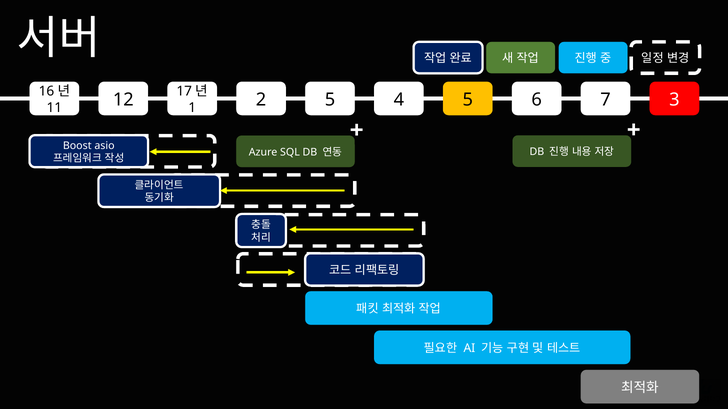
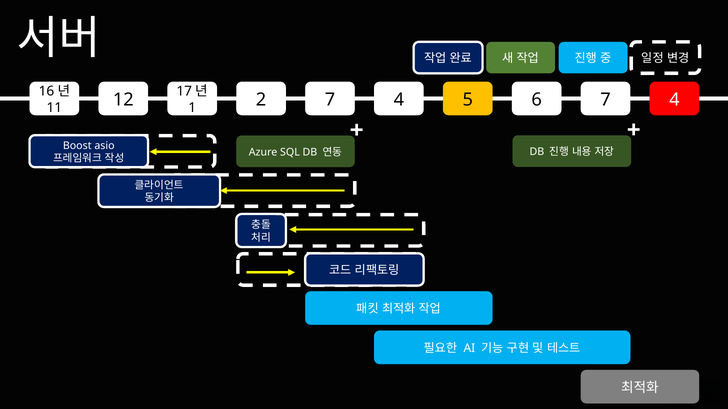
2 5: 5 -> 7
5 3: 3 -> 4
